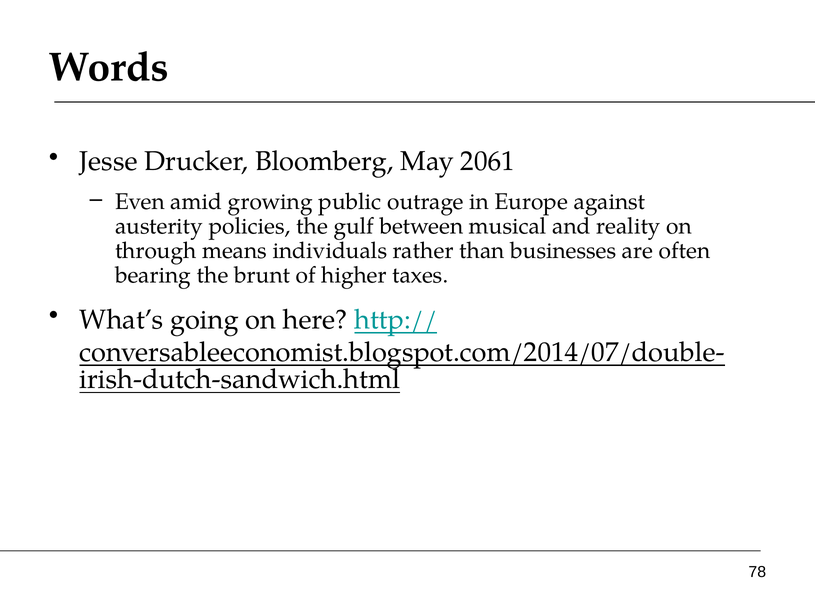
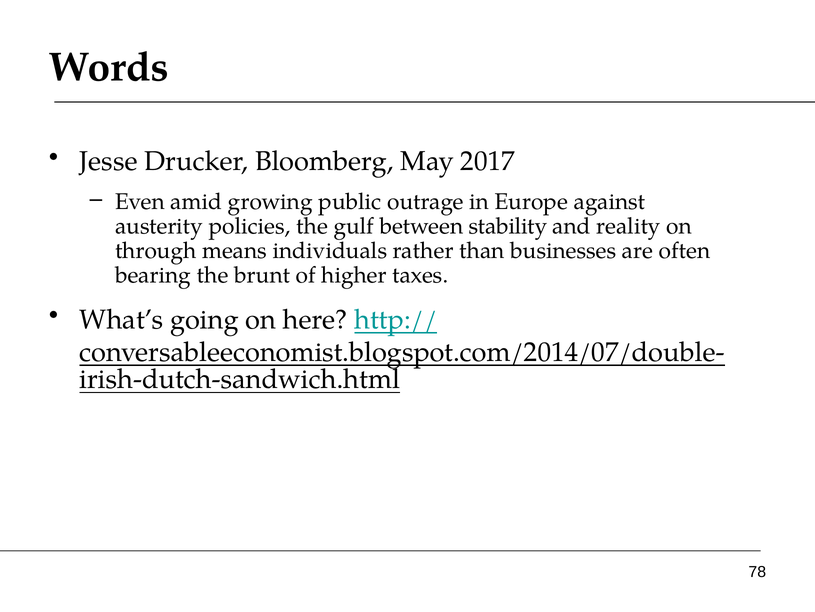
2061: 2061 -> 2017
musical: musical -> stability
